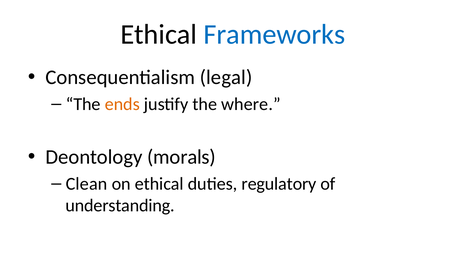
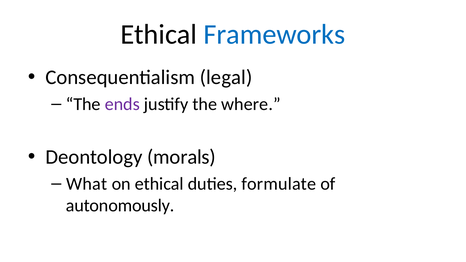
ends colour: orange -> purple
Clean: Clean -> What
regulatory: regulatory -> formulate
understanding: understanding -> autonomously
